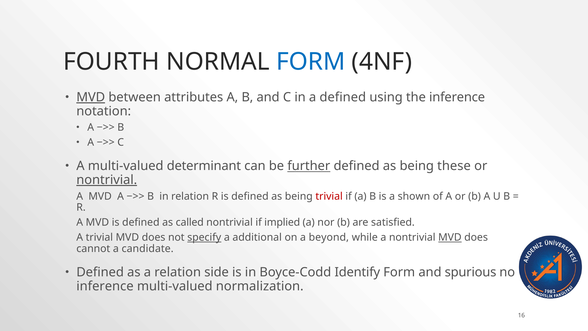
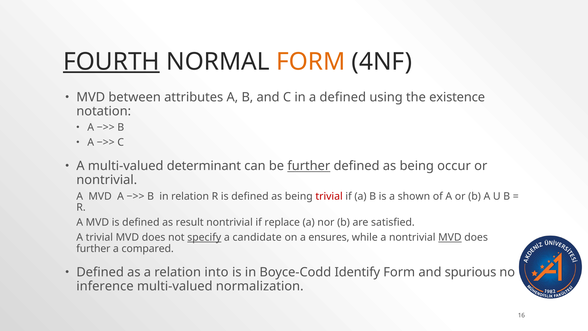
FOURTH underline: none -> present
FORM at (311, 62) colour: blue -> orange
MVD at (91, 97) underline: present -> none
the inference: inference -> existence
these: these -> occur
nontrivial at (107, 180) underline: present -> none
called: called -> result
implied: implied -> replace
additional: additional -> candidate
beyond: beyond -> ensures
cannot at (93, 249): cannot -> further
candidate: candidate -> compared
side: side -> into
